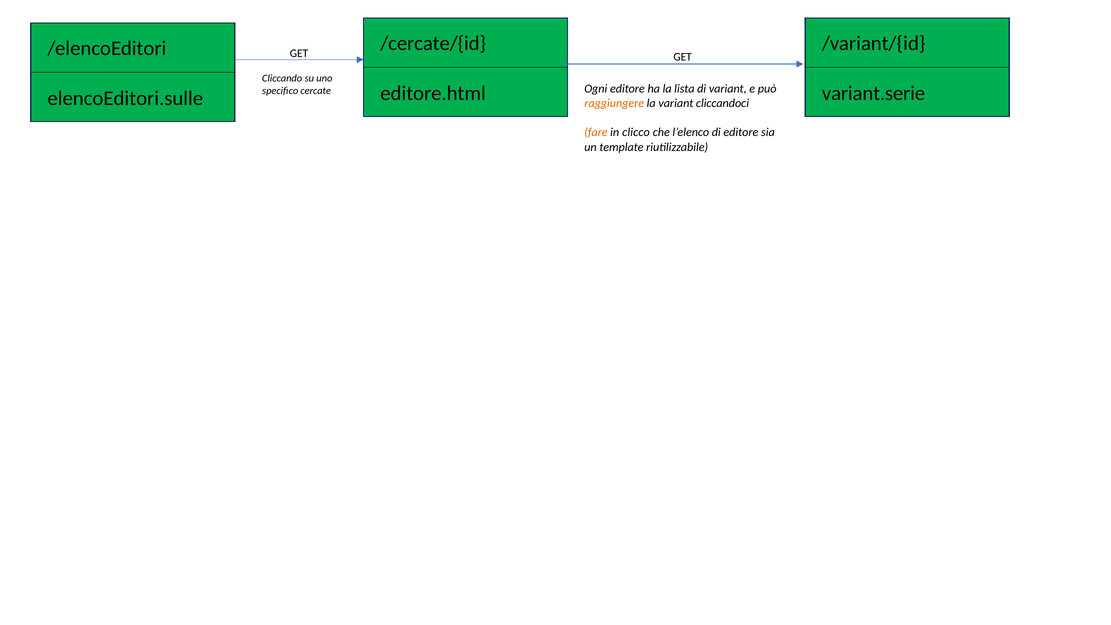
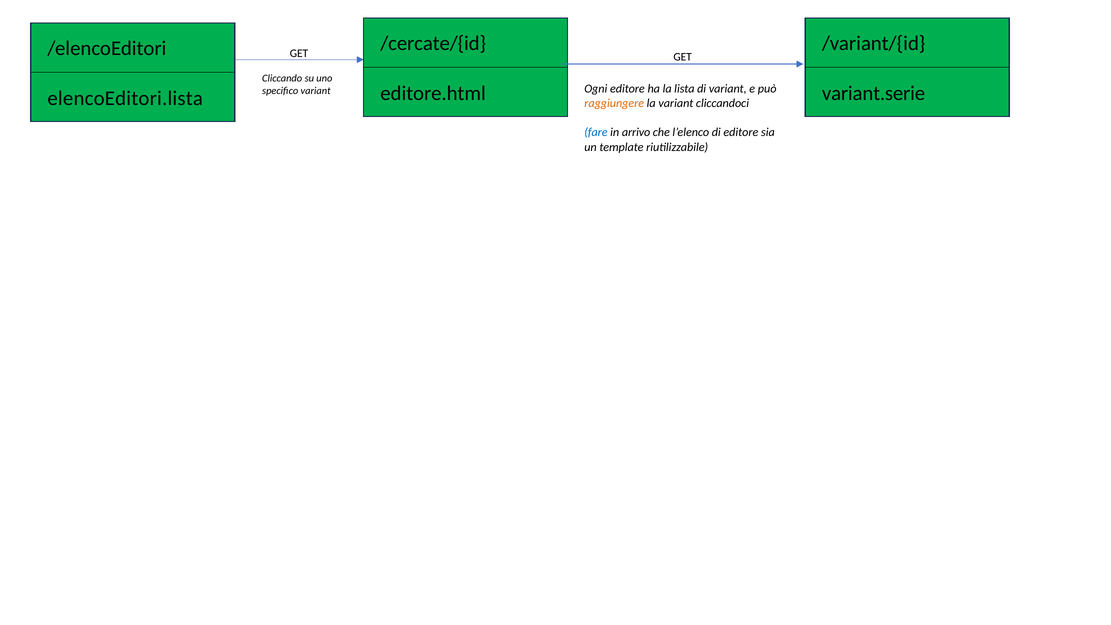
specifico cercate: cercate -> variant
elencoEditori.sulle: elencoEditori.sulle -> elencoEditori.lista
fare colour: orange -> blue
clicco: clicco -> arrivo
